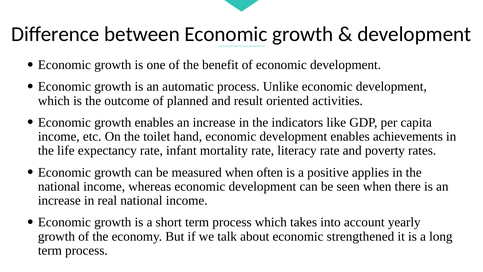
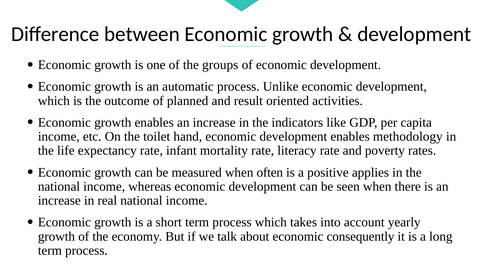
benefit: benefit -> groups
achievements: achievements -> methodology
strengthened: strengthened -> consequently
